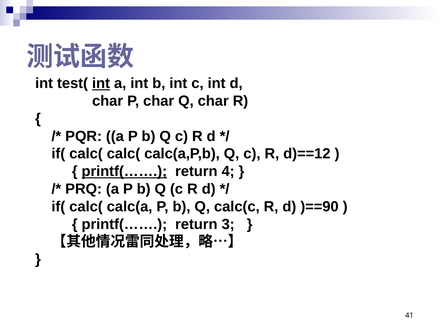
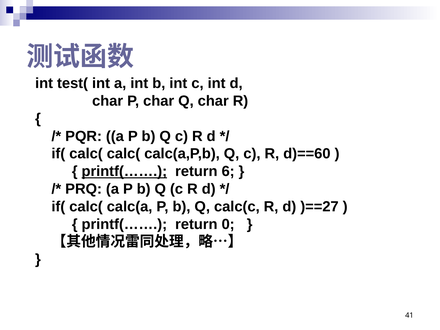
int at (101, 83) underline: present -> none
d)==12: d)==12 -> d)==60
4: 4 -> 6
)==90: )==90 -> )==27
3: 3 -> 0
